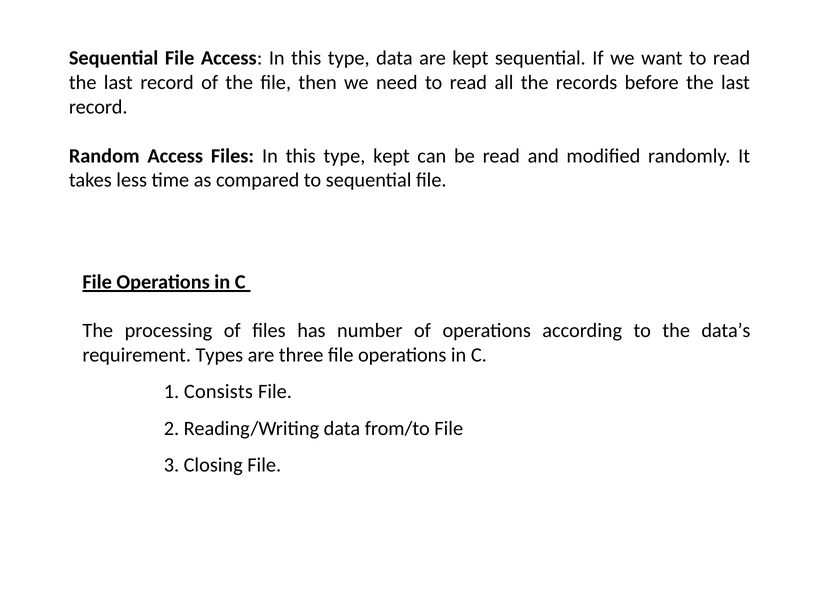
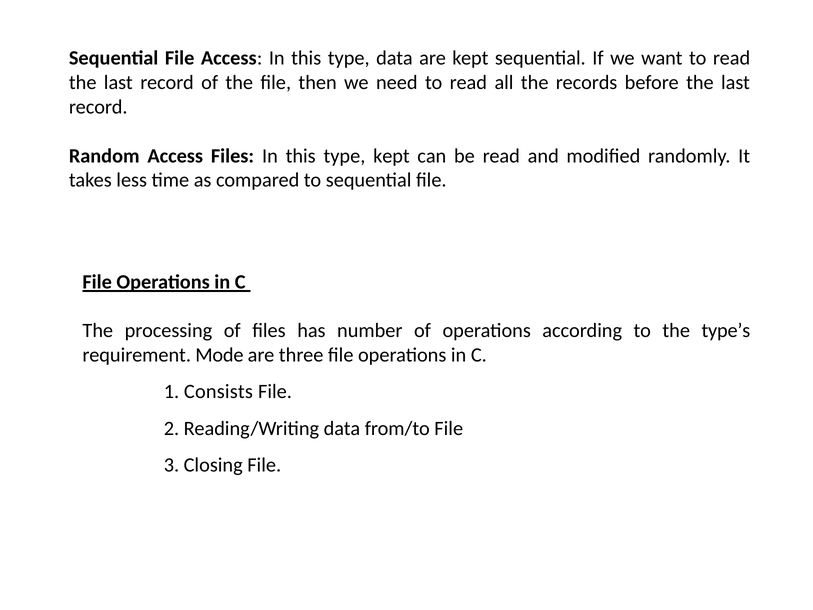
data’s: data’s -> type’s
Types: Types -> Mode
